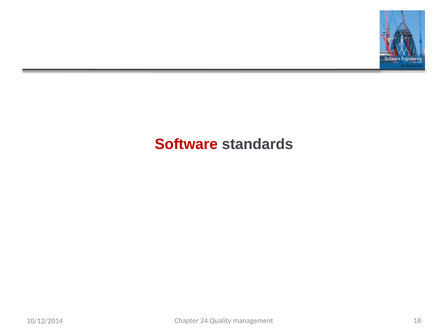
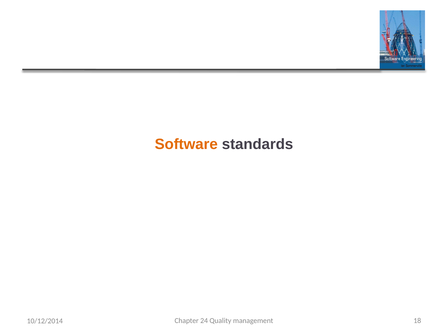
Software colour: red -> orange
